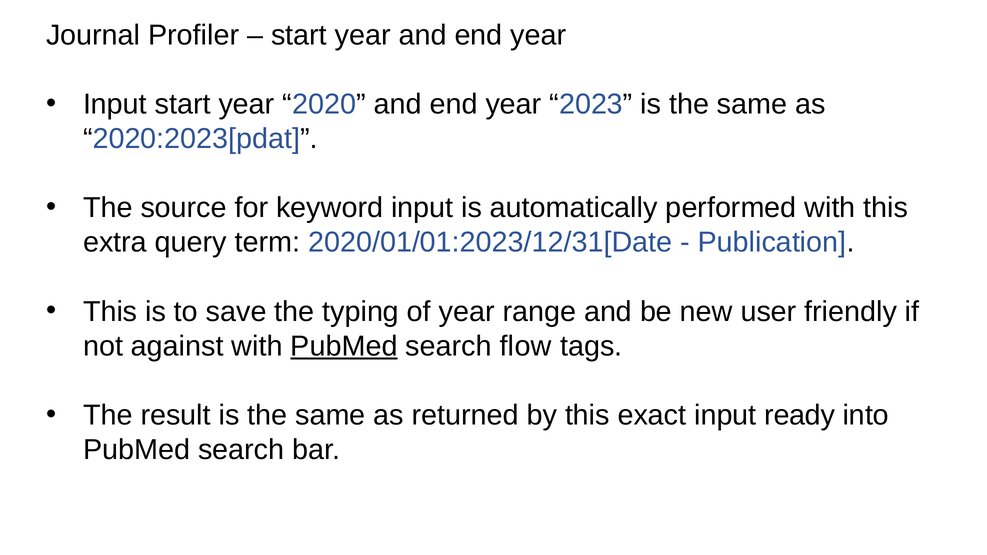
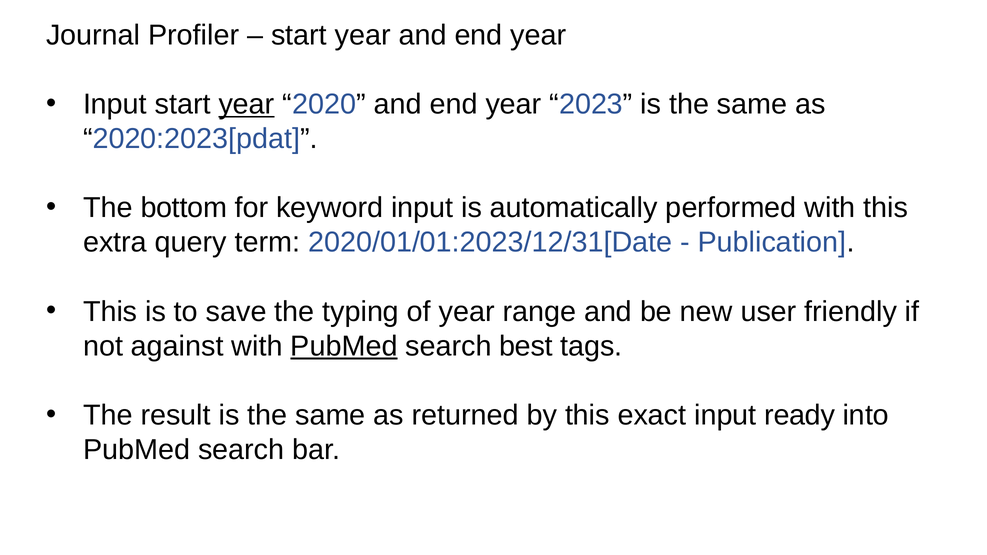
year at (247, 104) underline: none -> present
source: source -> bottom
flow: flow -> best
